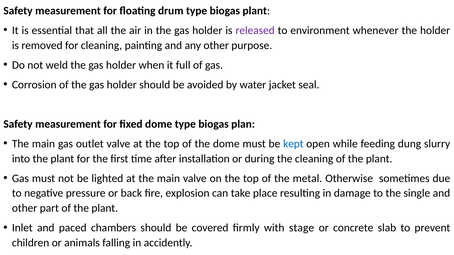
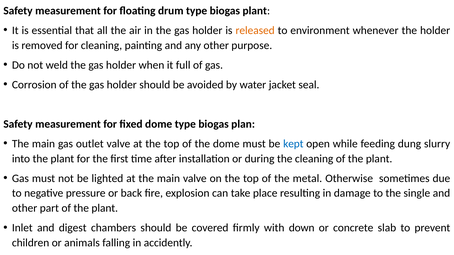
released colour: purple -> orange
paced: paced -> digest
stage: stage -> down
